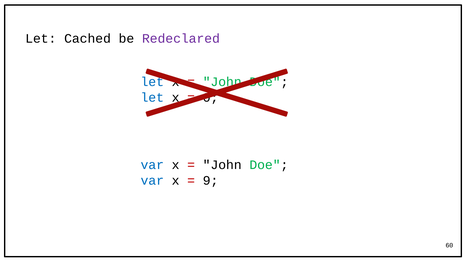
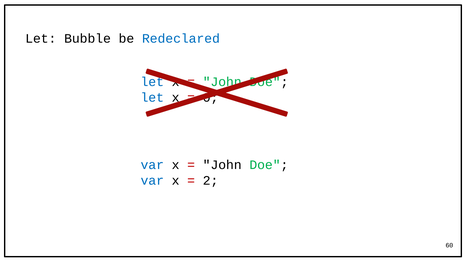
Cached: Cached -> Bubble
Redeclared colour: purple -> blue
9: 9 -> 2
